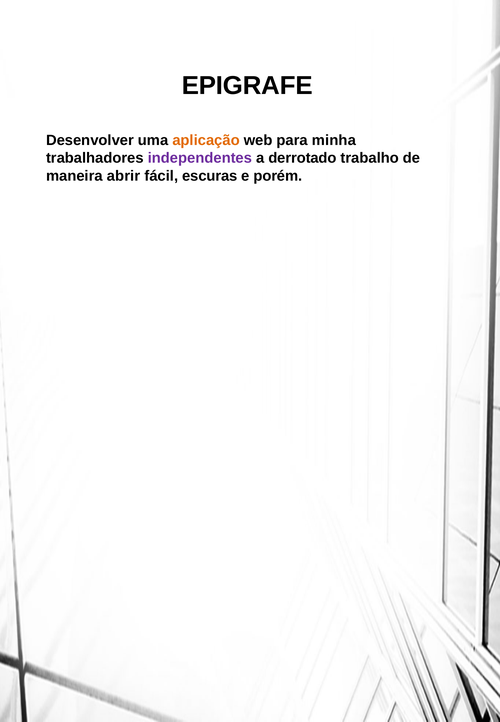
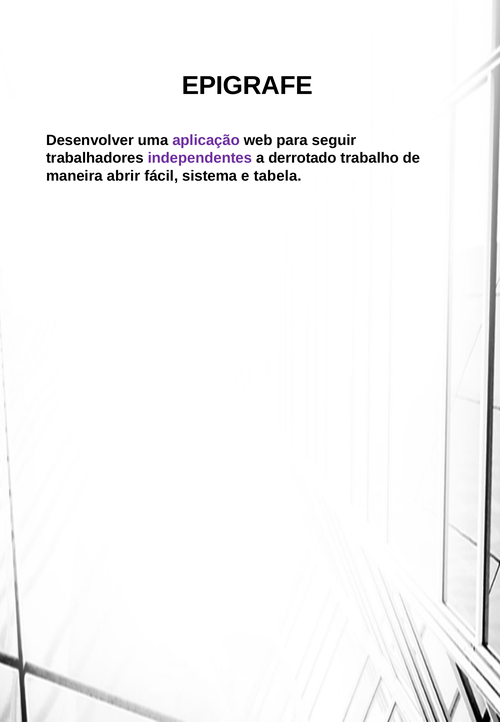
aplicação colour: orange -> purple
minha: minha -> seguir
escuras: escuras -> sistema
porém: porém -> tabela
